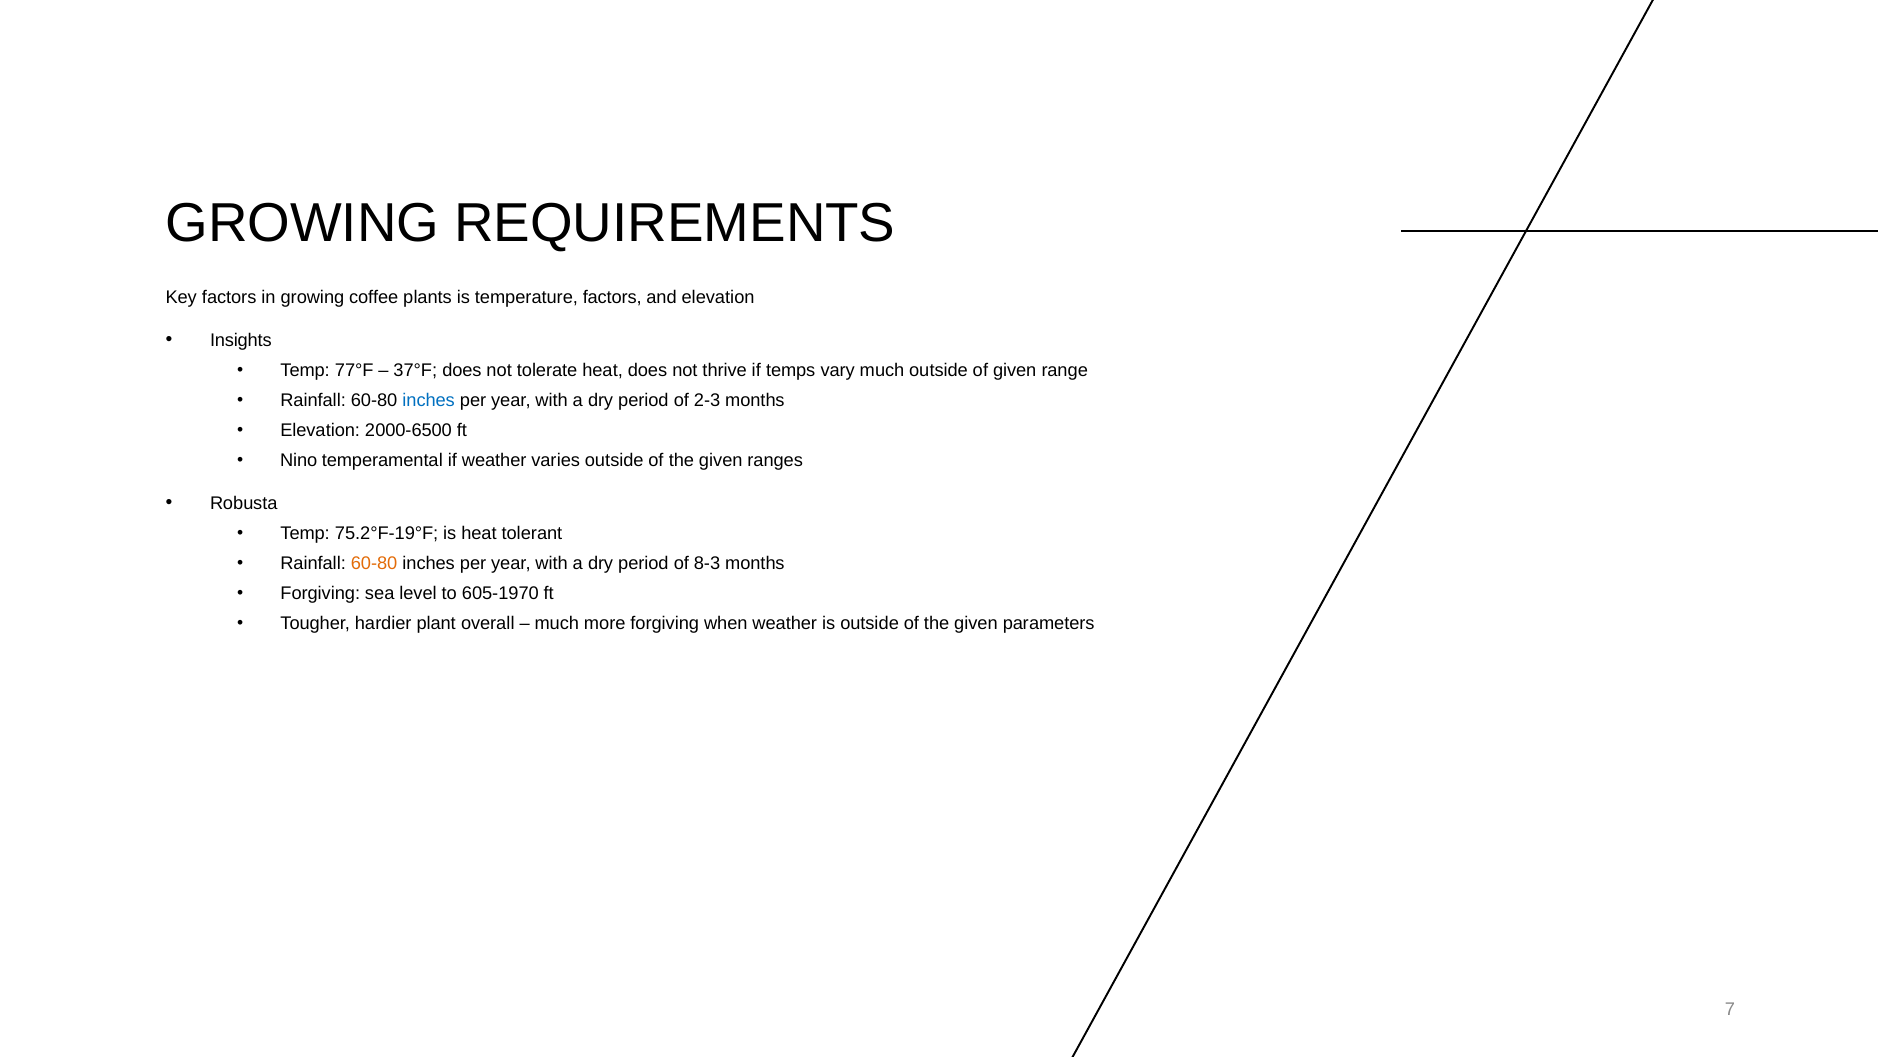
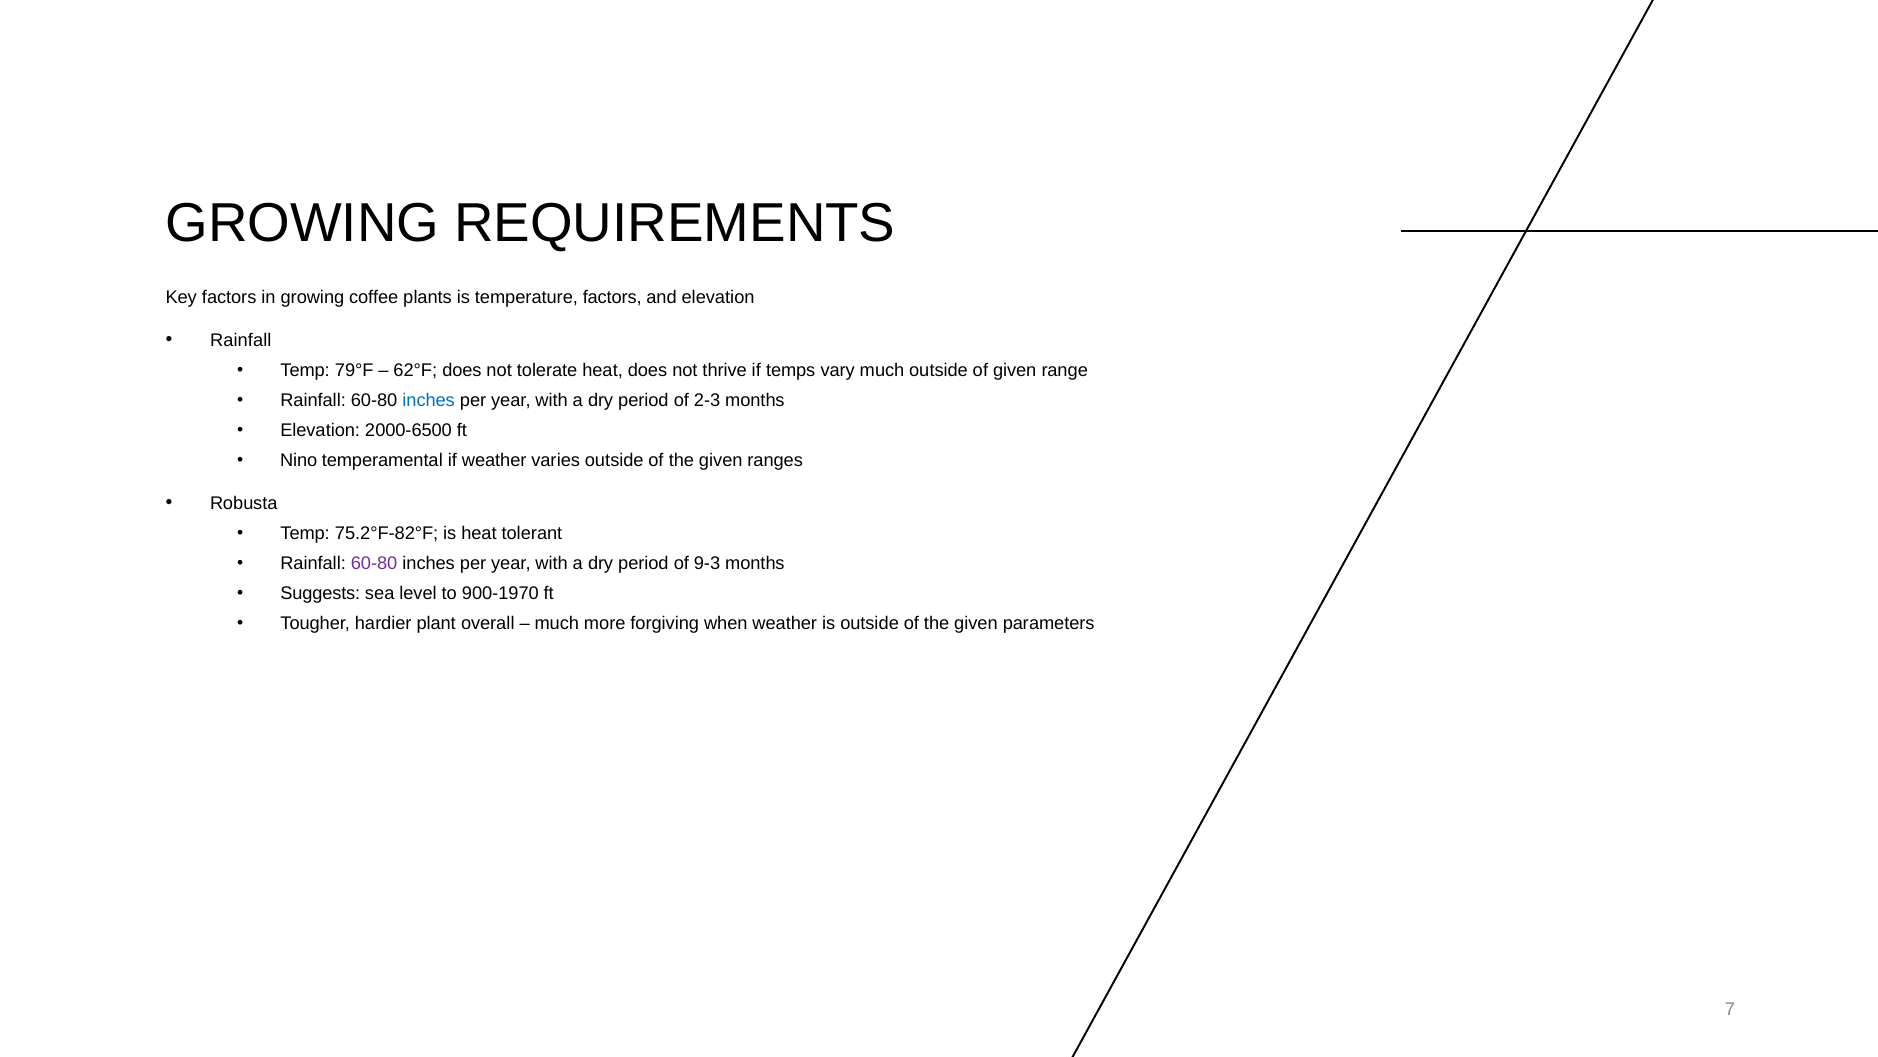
Insights at (241, 340): Insights -> Rainfall
77°F: 77°F -> 79°F
37°F: 37°F -> 62°F
75.2°F-19°F: 75.2°F-19°F -> 75.2°F-82°F
60-80 at (374, 563) colour: orange -> purple
8-3: 8-3 -> 9-3
Forgiving at (320, 593): Forgiving -> Suggests
605-1970: 605-1970 -> 900-1970
